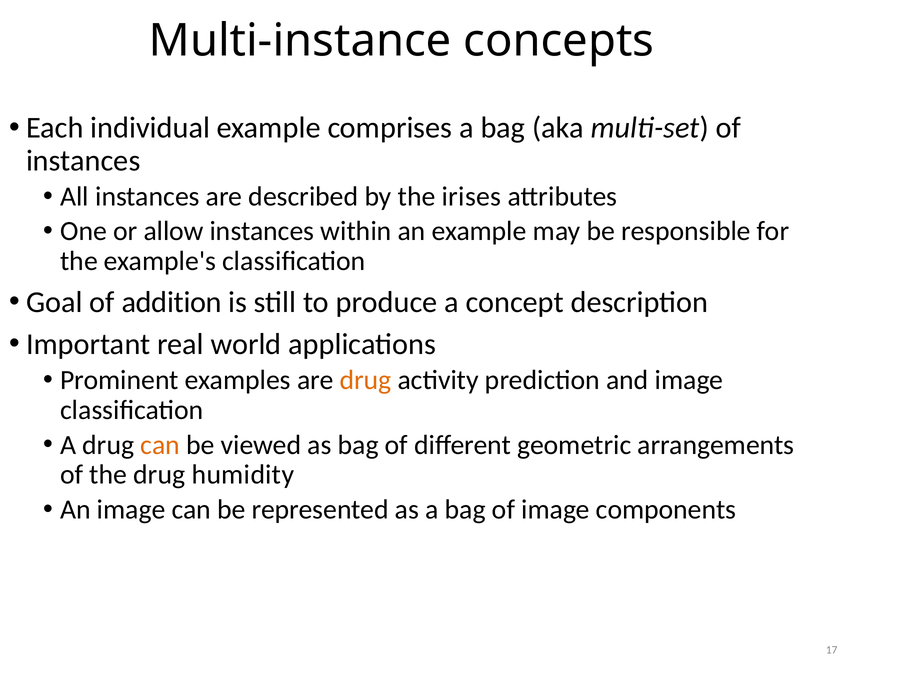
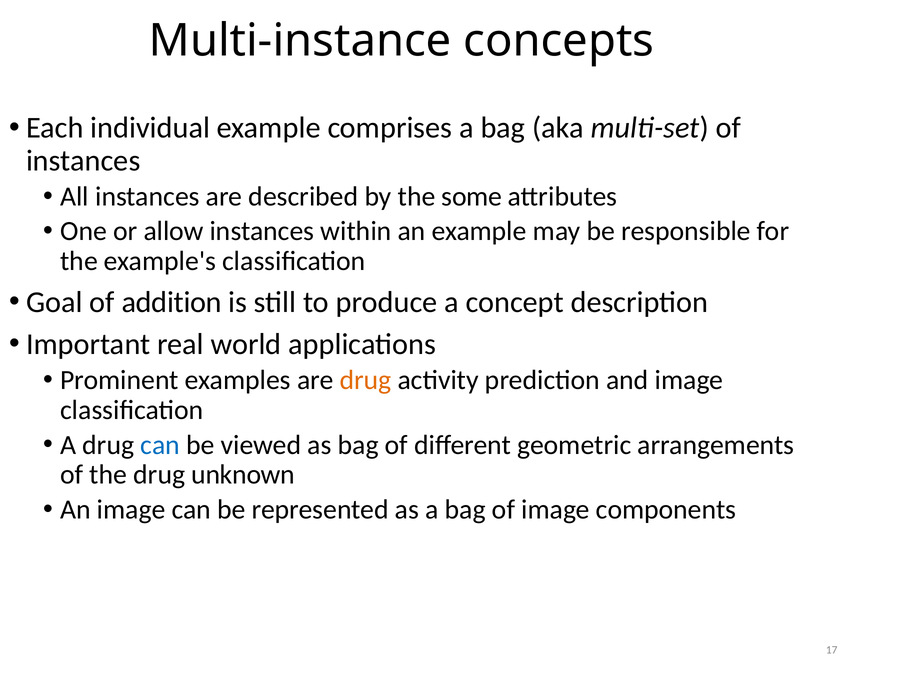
irises: irises -> some
can at (160, 445) colour: orange -> blue
humidity: humidity -> unknown
